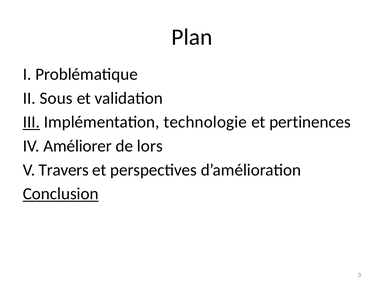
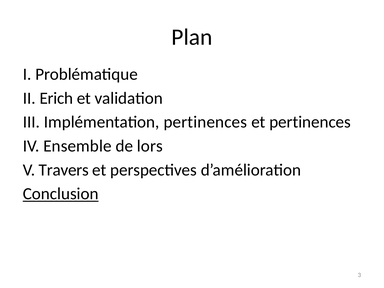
Sous: Sous -> Erich
III underline: present -> none
Implémentation technologie: technologie -> pertinences
Améliorer: Améliorer -> Ensemble
